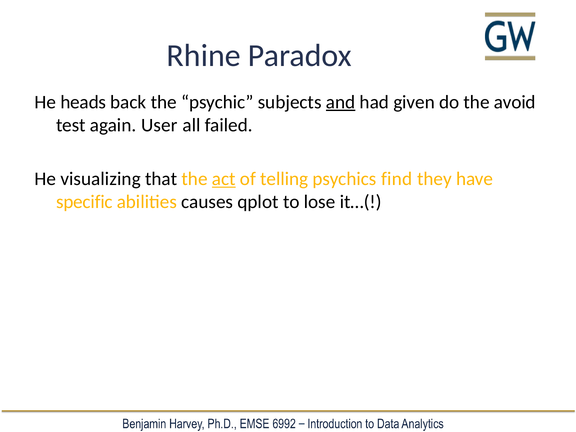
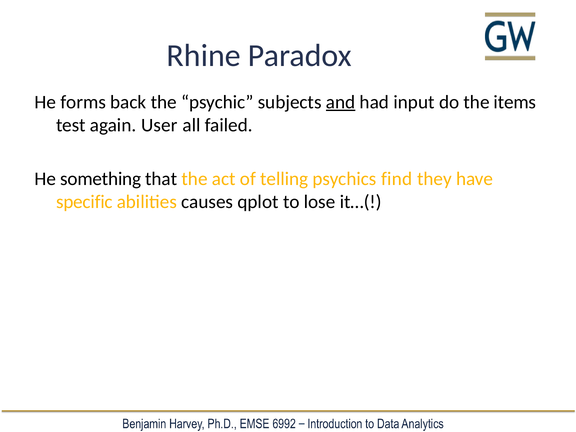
heads: heads -> forms
given: given -> input
avoid: avoid -> items
visualizing: visualizing -> something
act underline: present -> none
